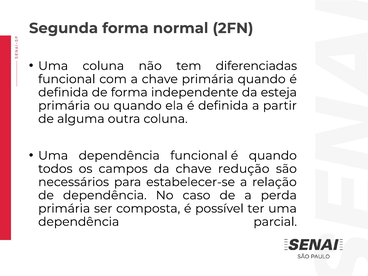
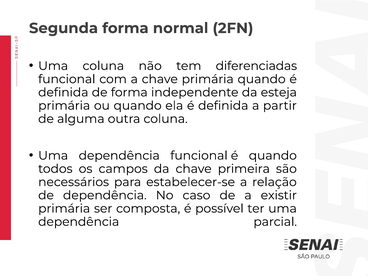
redução: redução -> primeira
perda: perda -> existir
